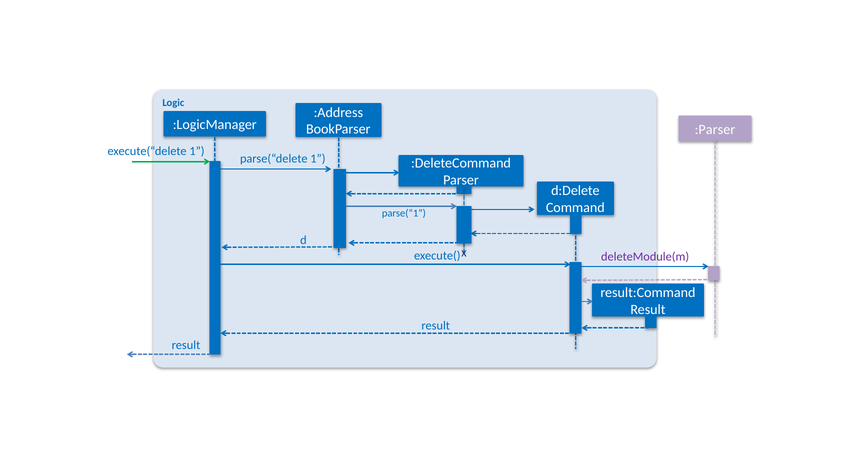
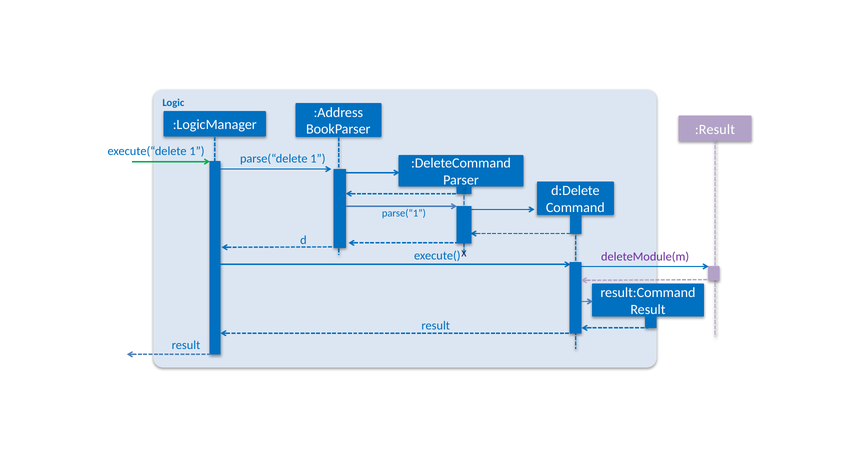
:Parser: :Parser -> :Result
